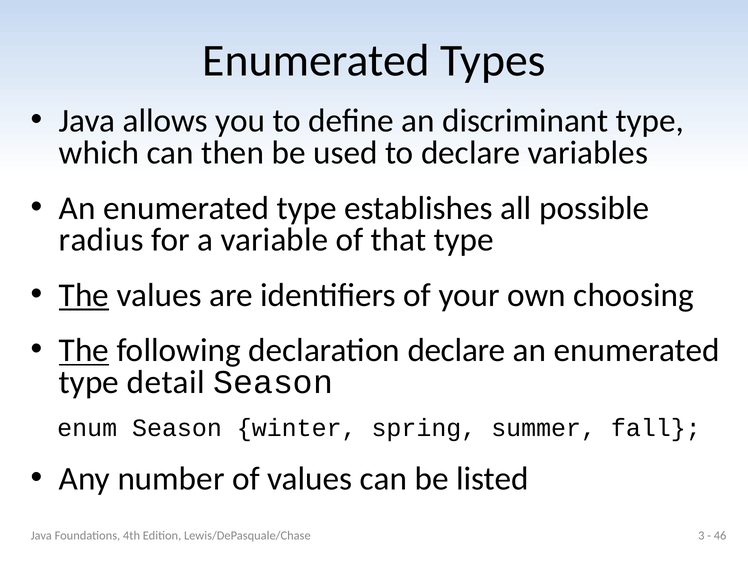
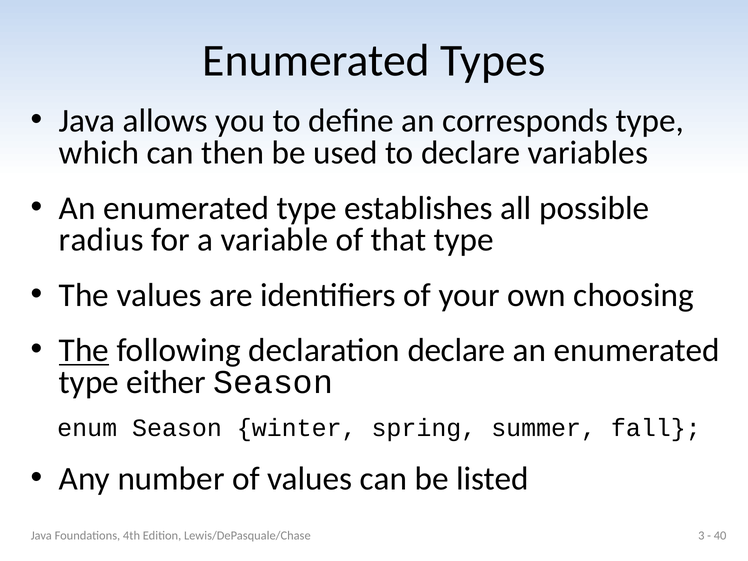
discriminant: discriminant -> corresponds
The at (84, 295) underline: present -> none
detail: detail -> either
46: 46 -> 40
